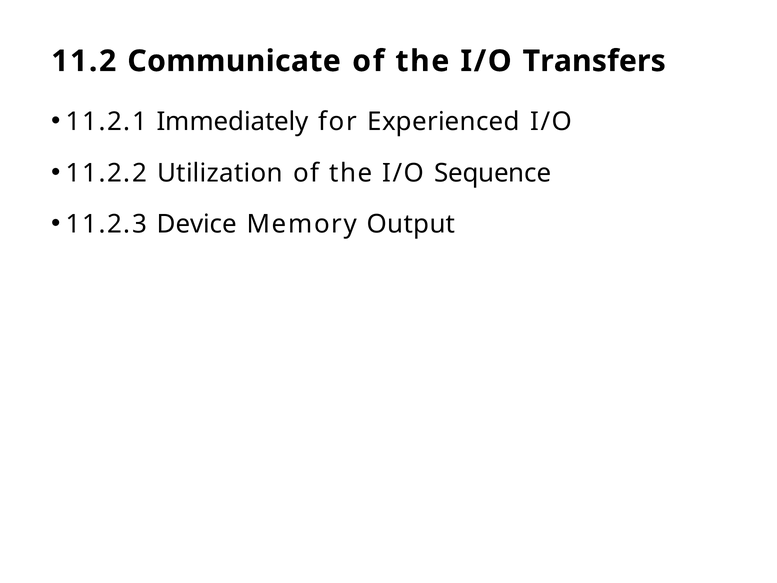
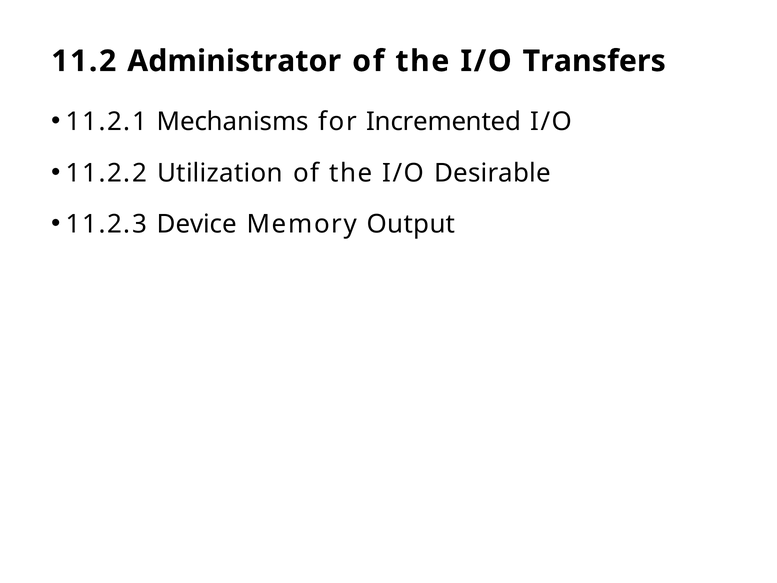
Communicate: Communicate -> Administrator
Immediately: Immediately -> Mechanisms
Experienced: Experienced -> Incremented
Sequence: Sequence -> Desirable
